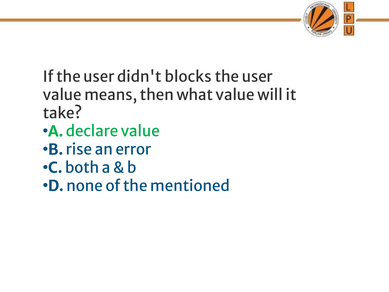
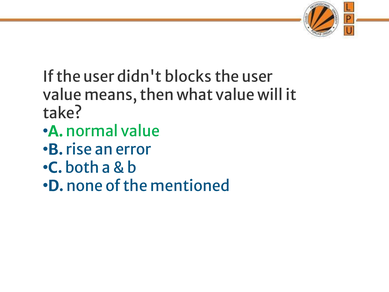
declare: declare -> normal
